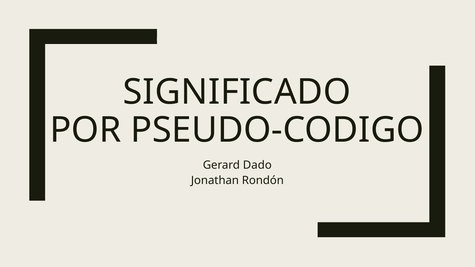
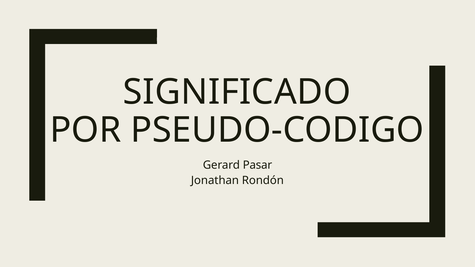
Dado: Dado -> Pasar
